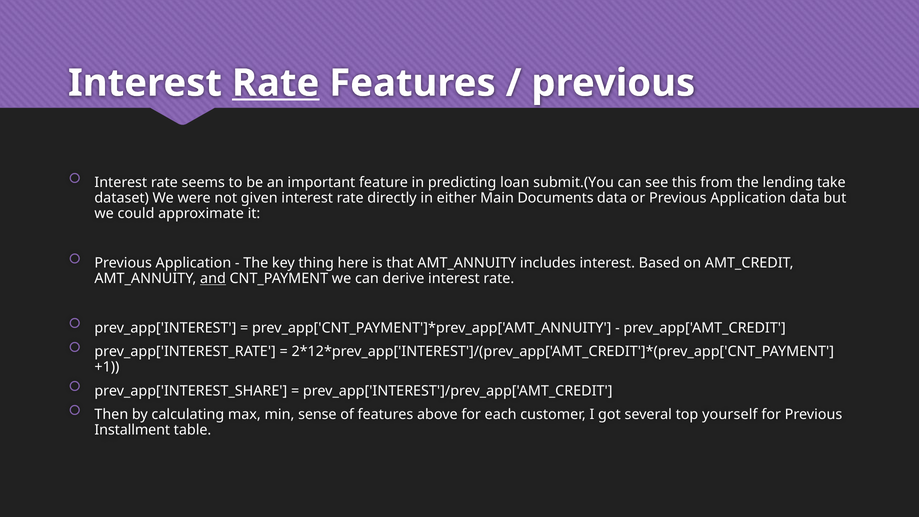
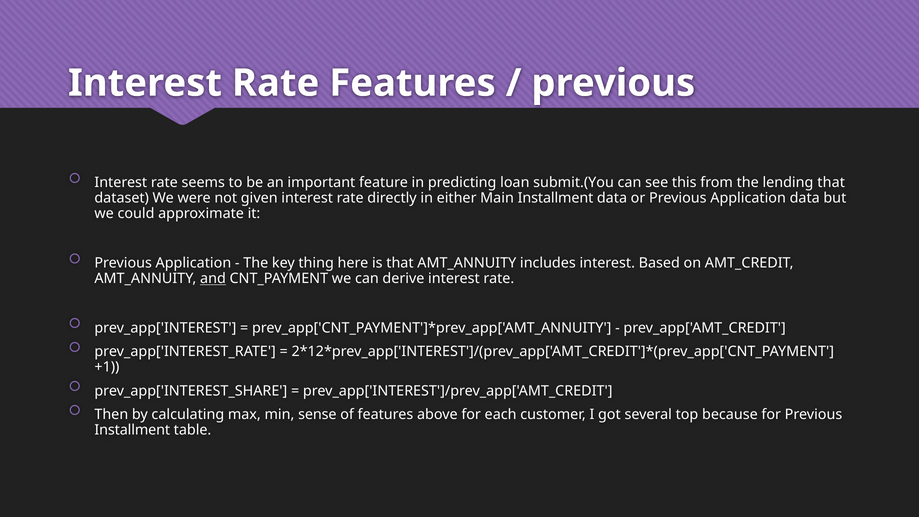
Rate at (276, 83) underline: present -> none
lending take: take -> that
Main Documents: Documents -> Installment
yourself: yourself -> because
